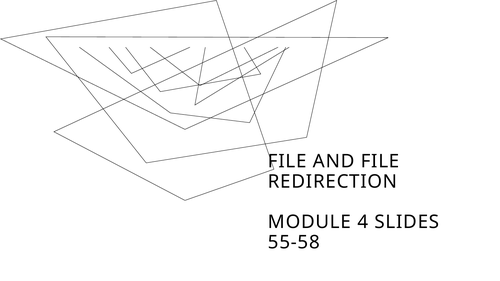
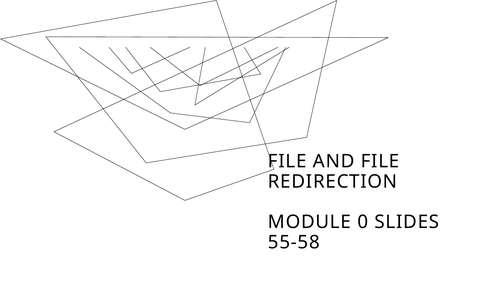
4: 4 -> 0
